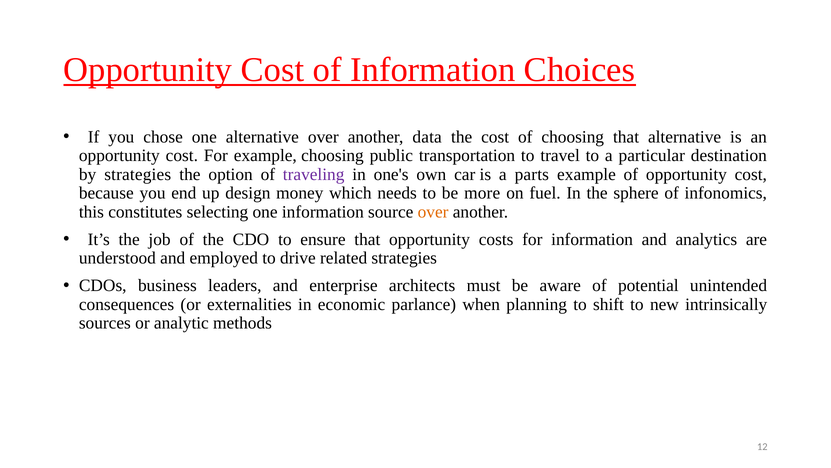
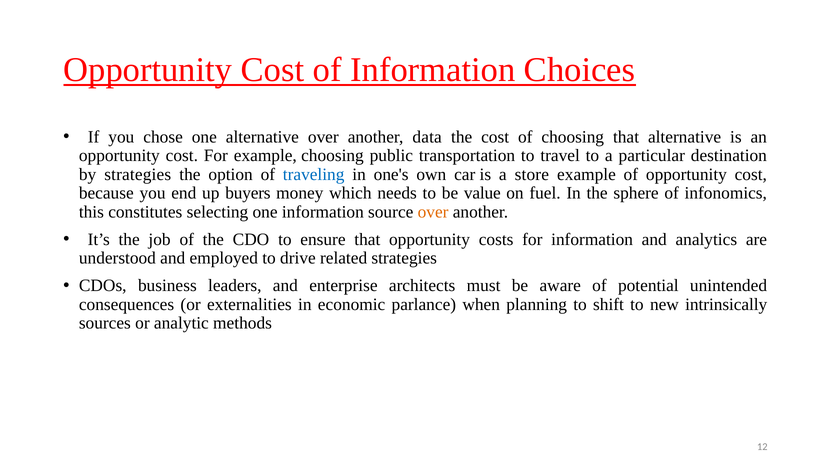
traveling colour: purple -> blue
parts: parts -> store
design: design -> buyers
more: more -> value
